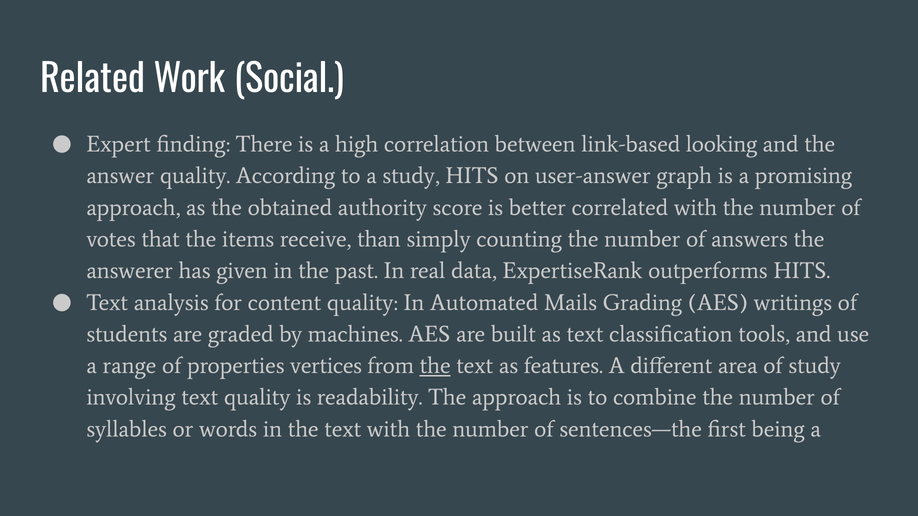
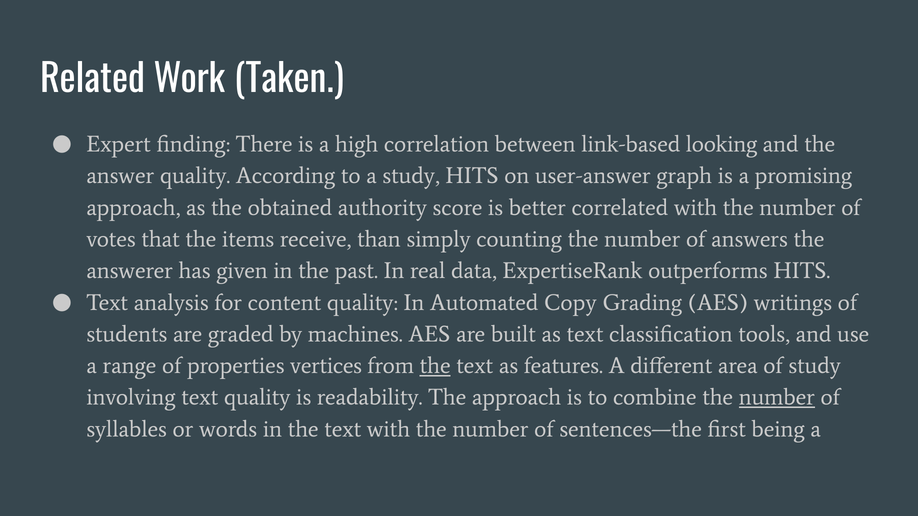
Social: Social -> Taken
Mails: Mails -> Copy
number at (777, 398) underline: none -> present
